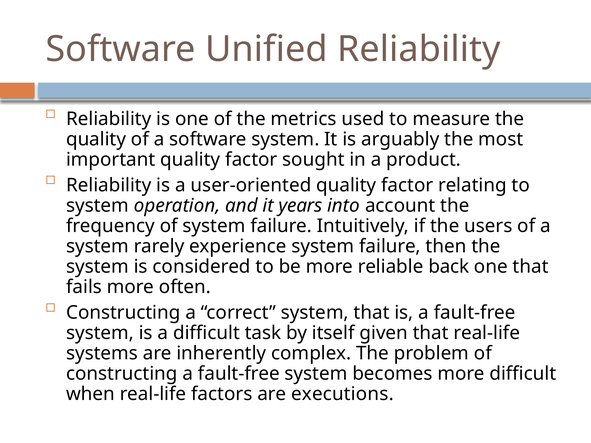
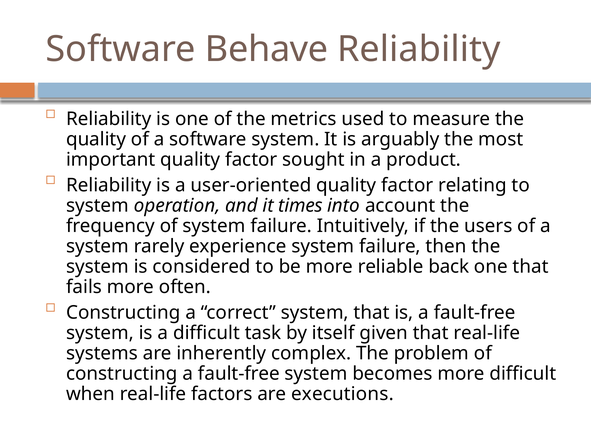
Unified: Unified -> Behave
years: years -> times
